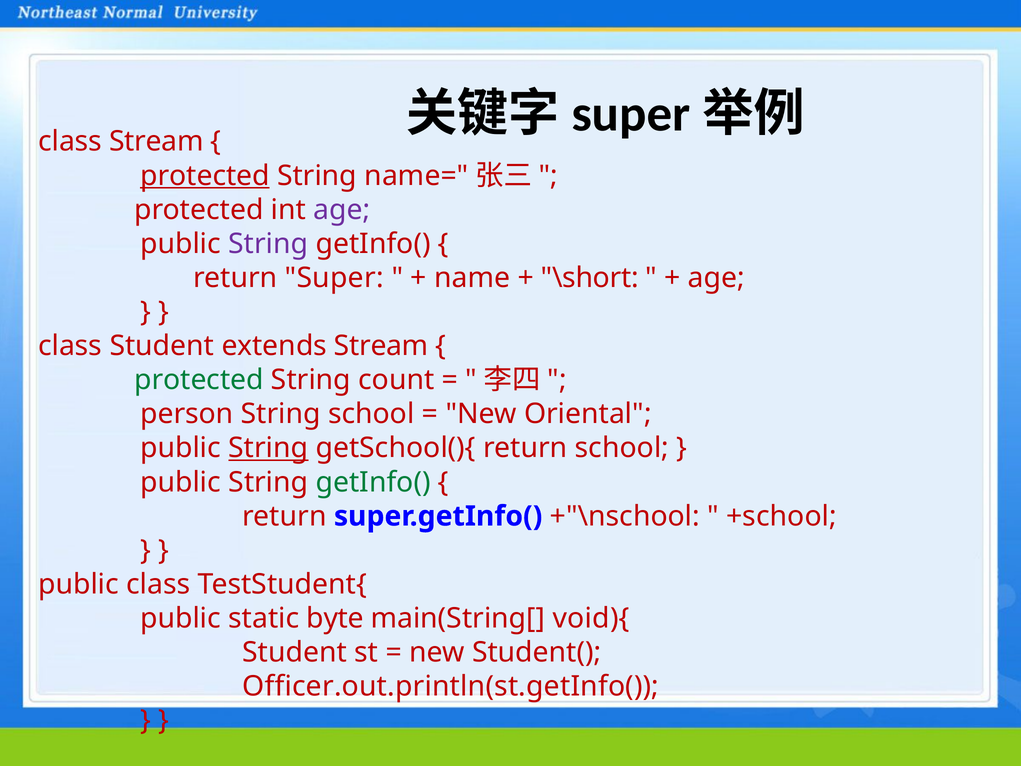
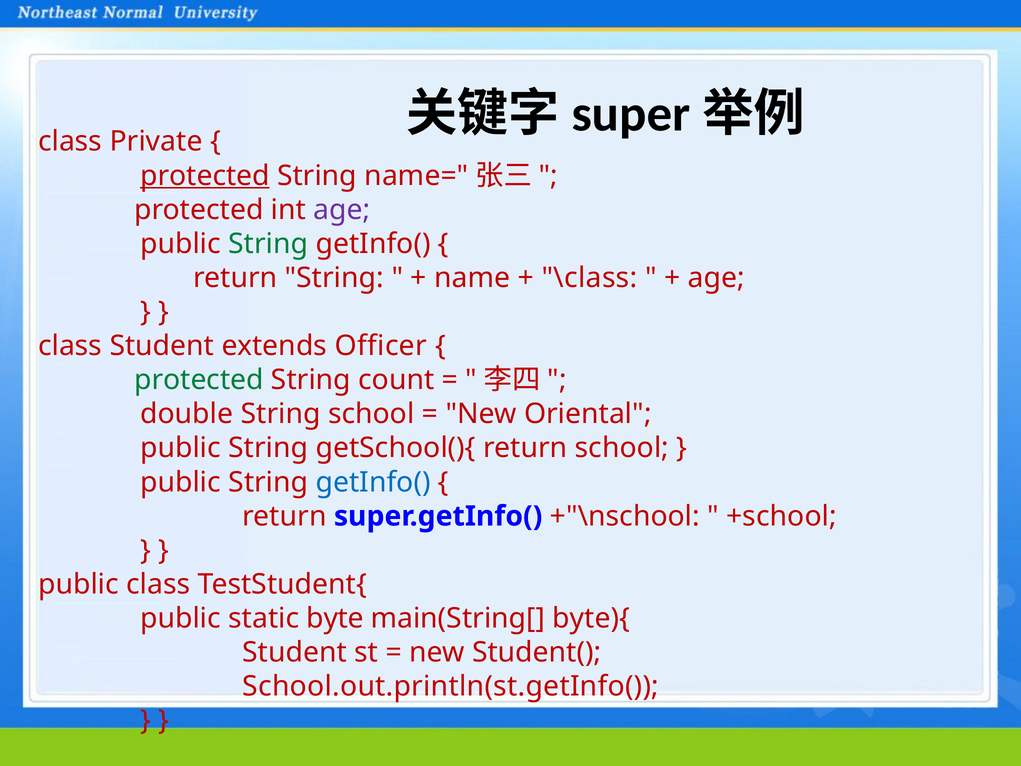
class Stream: Stream -> Private
String at (268, 244) colour: purple -> green
return Super: Super -> String
\short: \short -> \class
extends Stream: Stream -> Officer
person: person -> double
String at (268, 448) underline: present -> none
getInfo( at (373, 482) colour: green -> blue
void){: void){ -> byte){
Officer.out.println(st.getInfo(: Officer.out.println(st.getInfo( -> School.out.println(st.getInfo(
